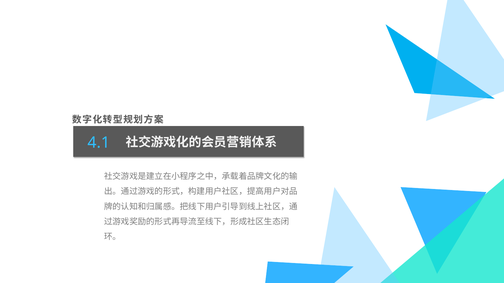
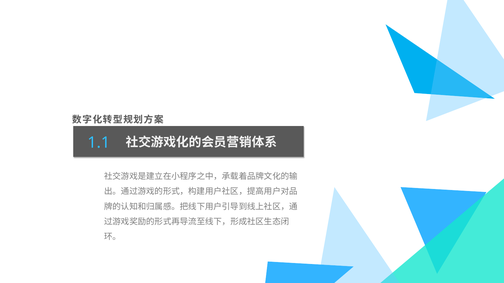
4.1: 4.1 -> 1.1
